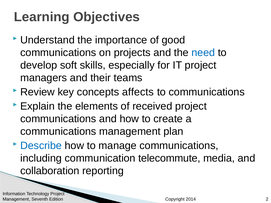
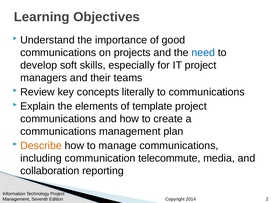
affects: affects -> literally
received: received -> template
Describe colour: blue -> orange
